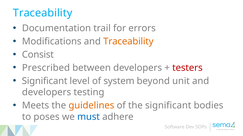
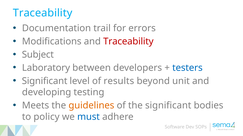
Traceability at (128, 42) colour: orange -> red
Consist: Consist -> Subject
Prescribed: Prescribed -> Laboratory
testers colour: red -> blue
system: system -> results
developers at (47, 93): developers -> developing
poses: poses -> policy
